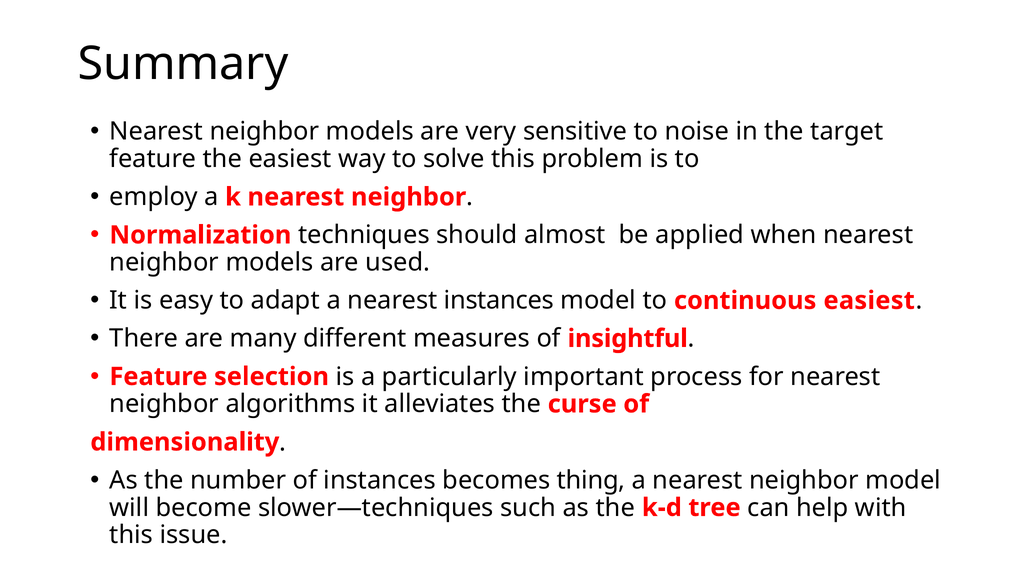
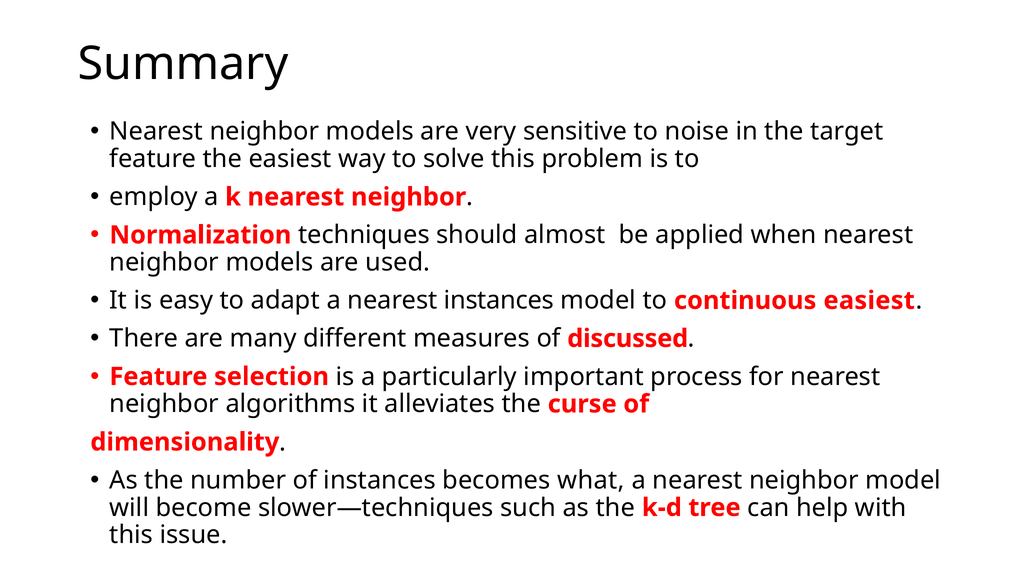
insightful: insightful -> discussed
thing: thing -> what
